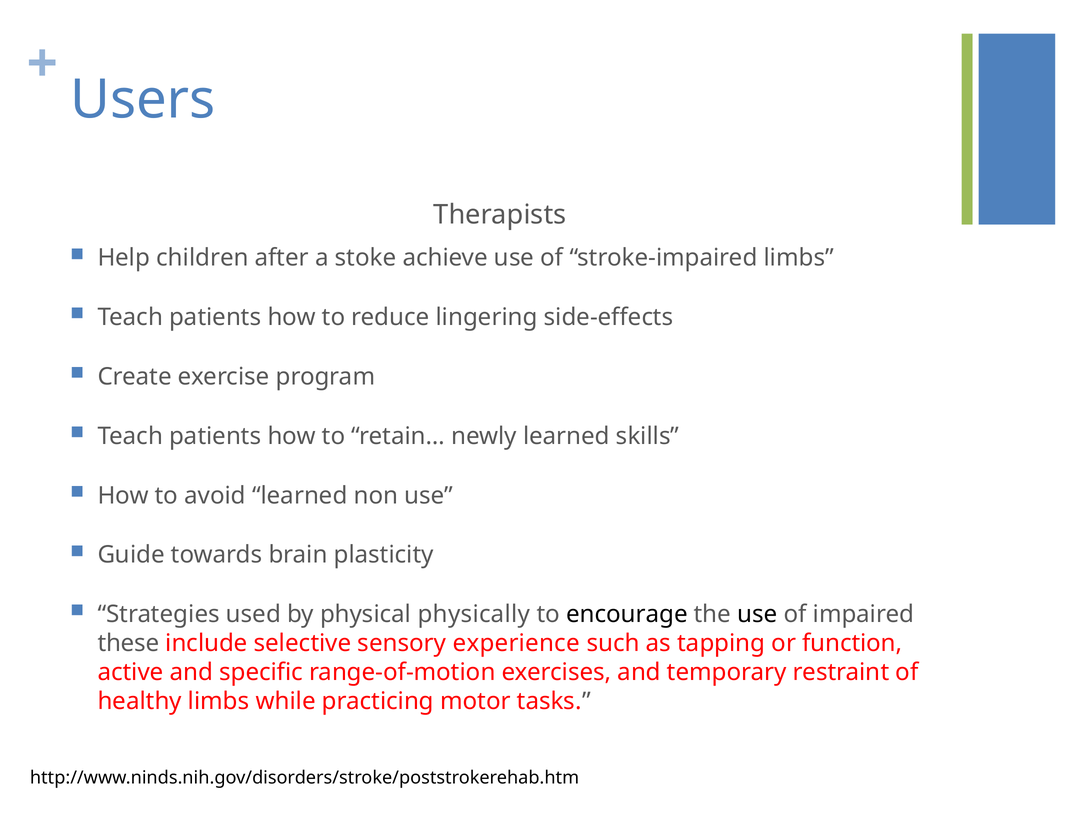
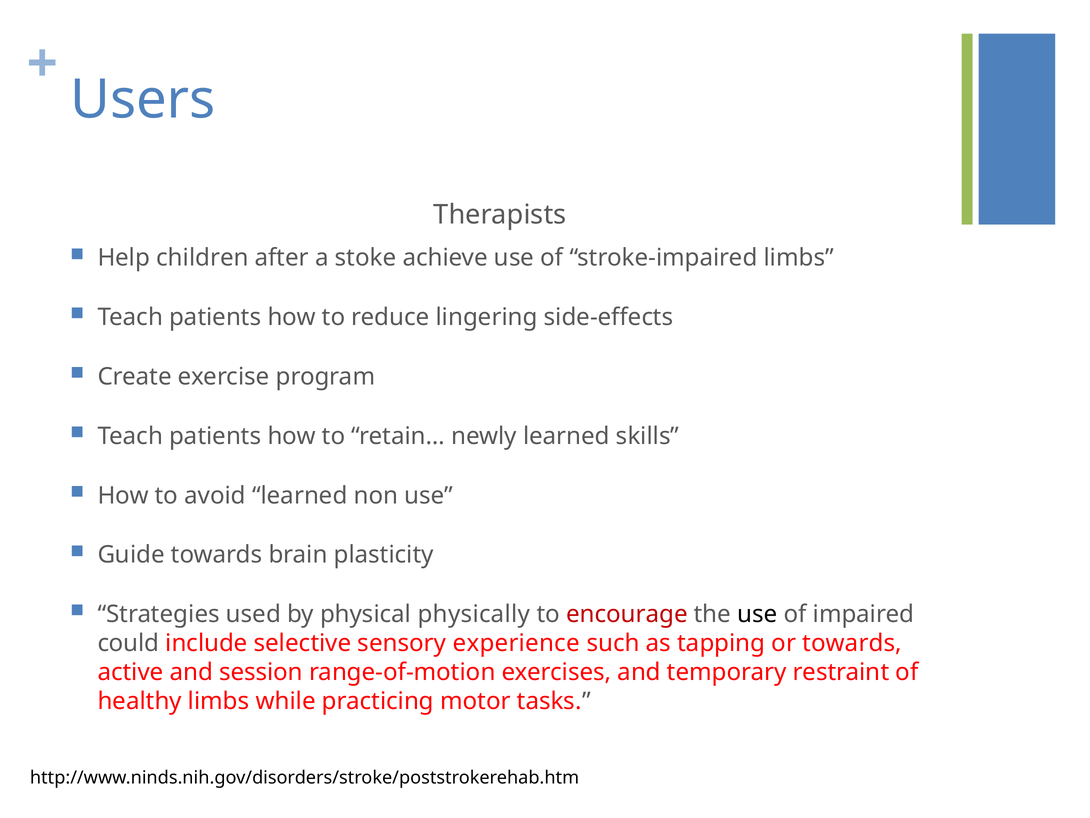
encourage colour: black -> red
these: these -> could
or function: function -> towards
specific: specific -> session
